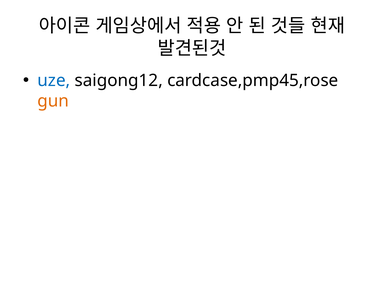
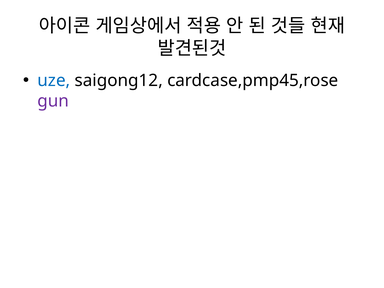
gun colour: orange -> purple
